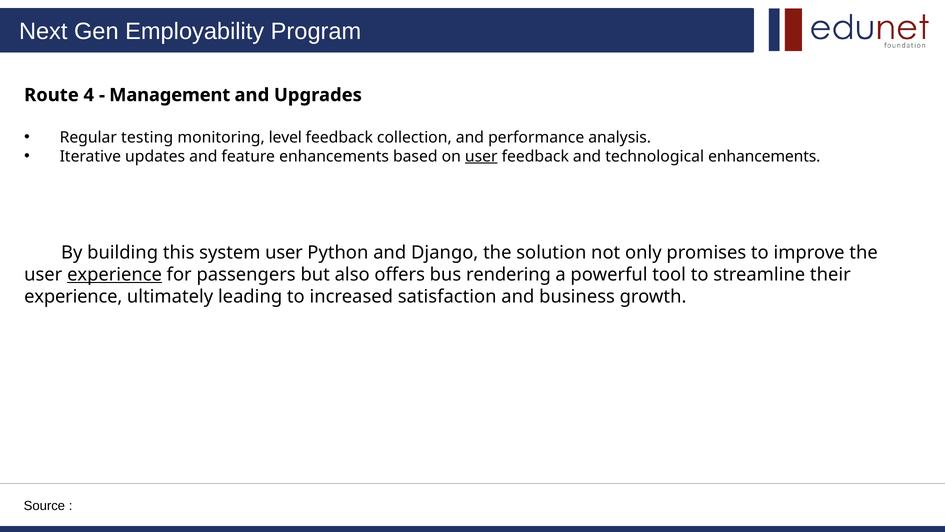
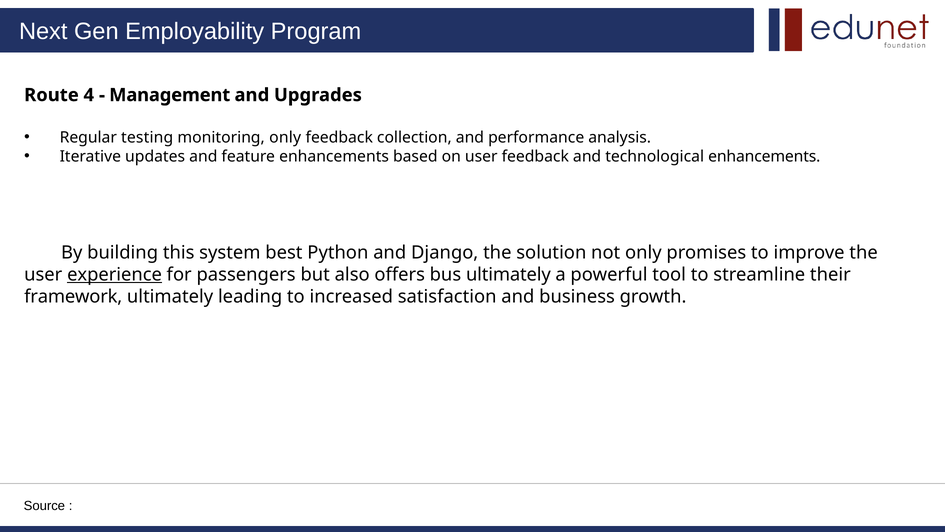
monitoring level: level -> only
user at (481, 156) underline: present -> none
system user: user -> best
bus rendering: rendering -> ultimately
experience at (73, 297): experience -> framework
